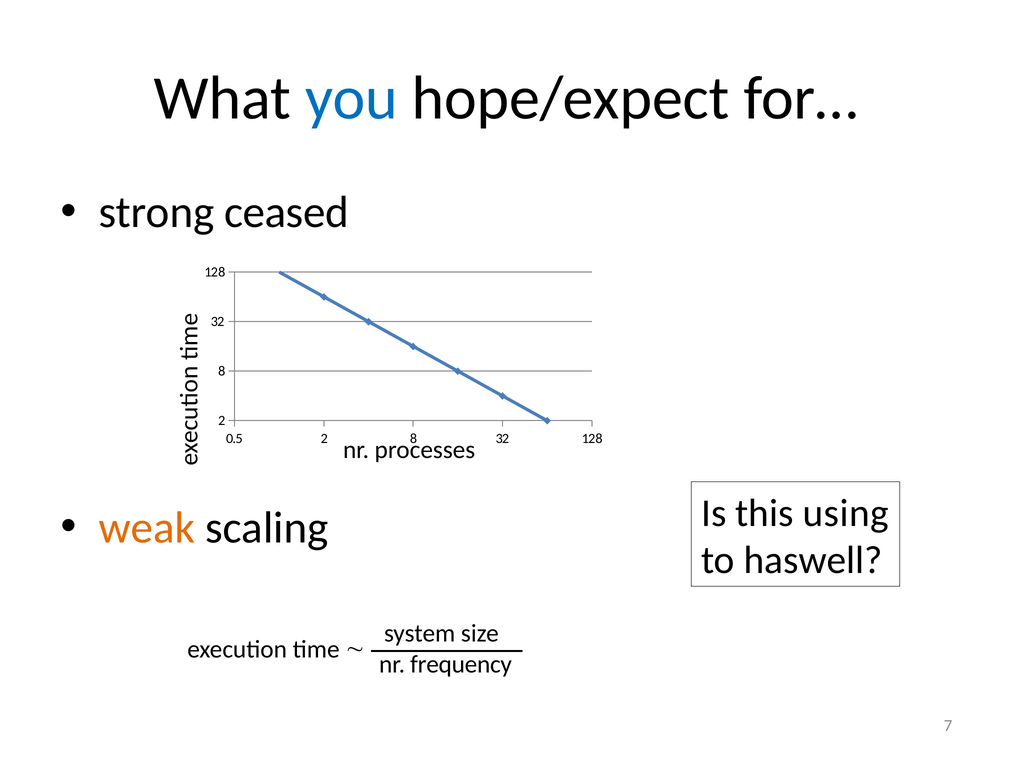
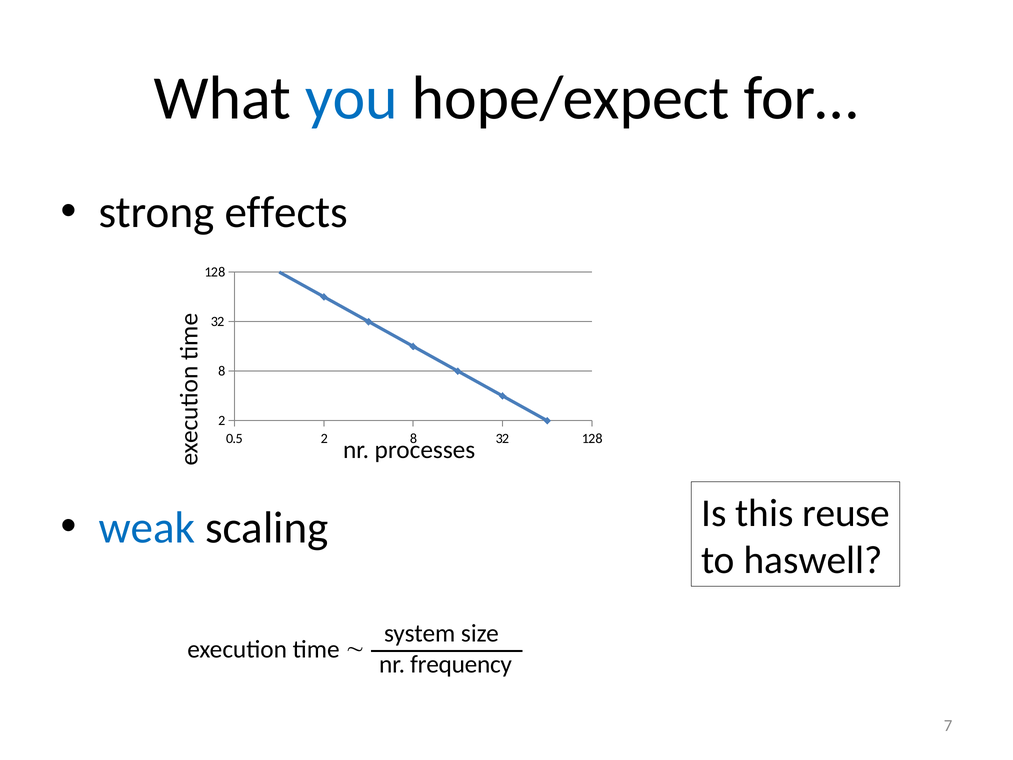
ceased: ceased -> effects
using: using -> reuse
weak colour: orange -> blue
